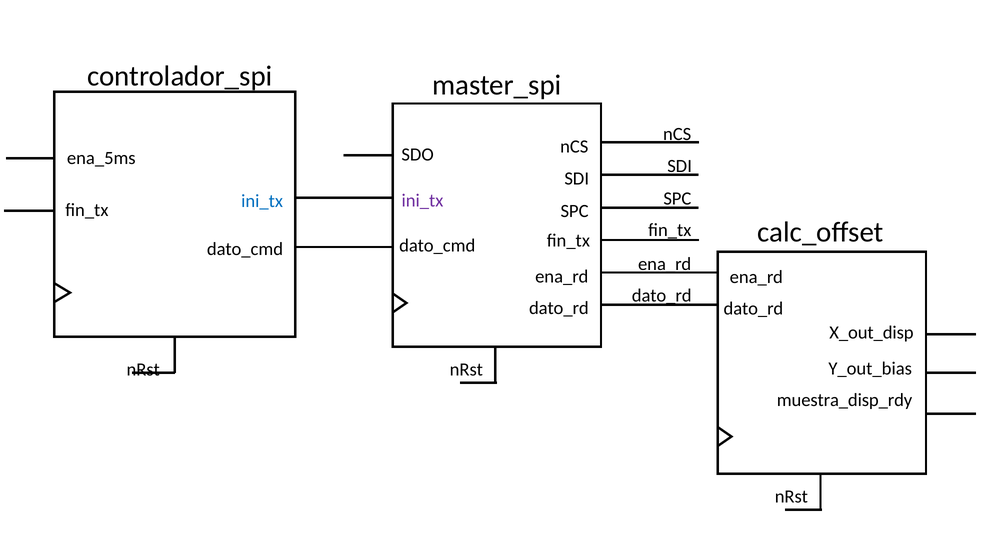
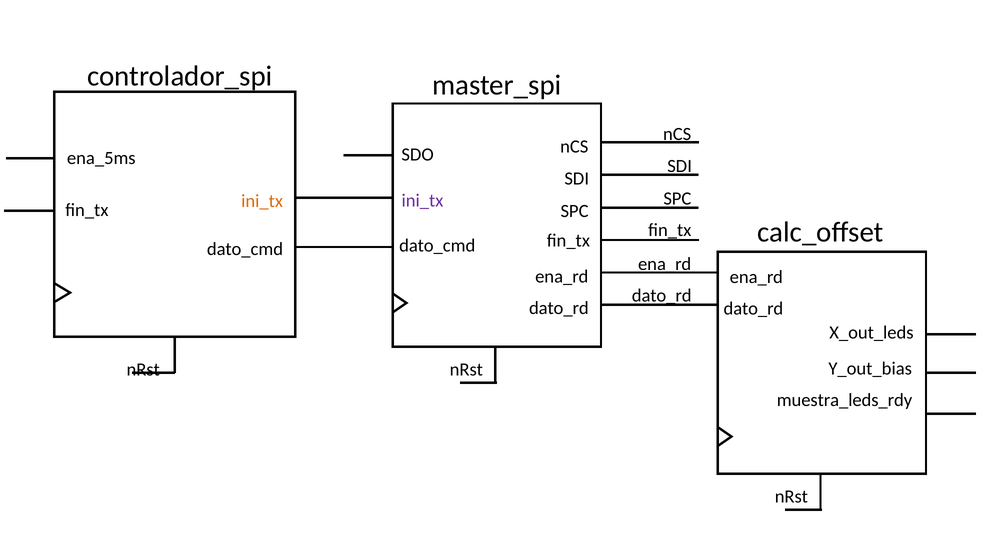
ini_tx at (262, 201) colour: blue -> orange
X_out_disp: X_out_disp -> X_out_leds
muestra_disp_rdy: muestra_disp_rdy -> muestra_leds_rdy
